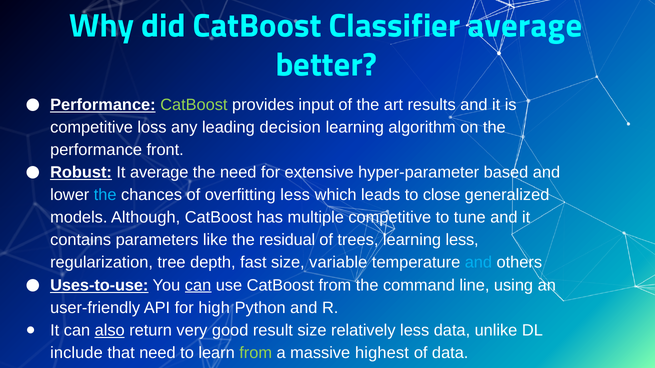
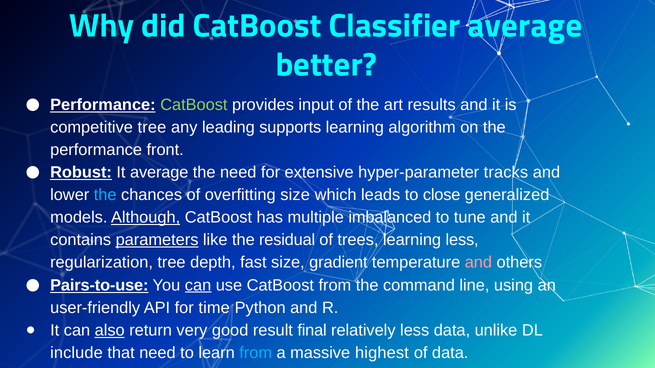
competitive loss: loss -> tree
decision: decision -> supports
based: based -> tracks
overfitting less: less -> size
Although underline: none -> present
multiple competitive: competitive -> imbalanced
parameters underline: none -> present
variable: variable -> gradient
and at (478, 263) colour: light blue -> pink
Uses-to-use: Uses-to-use -> Pairs-to-use
high: high -> time
result size: size -> final
from at (256, 353) colour: light green -> light blue
